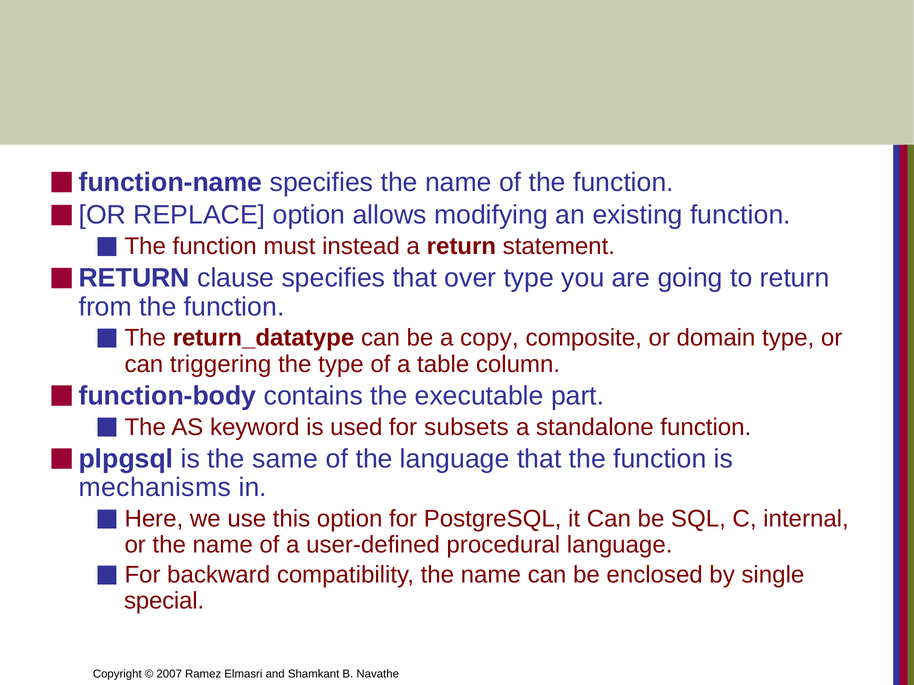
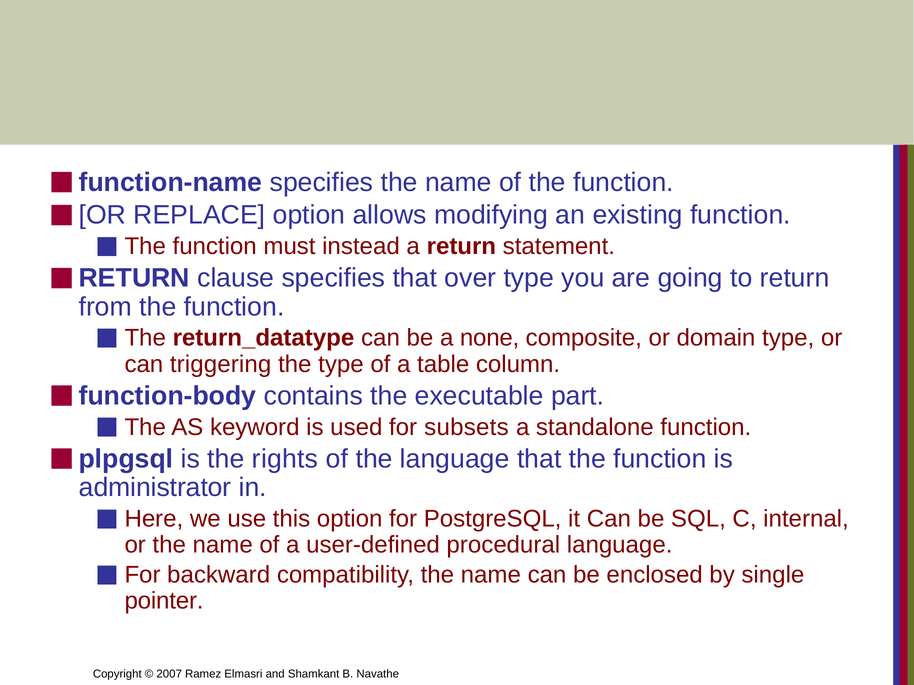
copy: copy -> none
same: same -> rights
mechanisms: mechanisms -> administrator
special: special -> pointer
